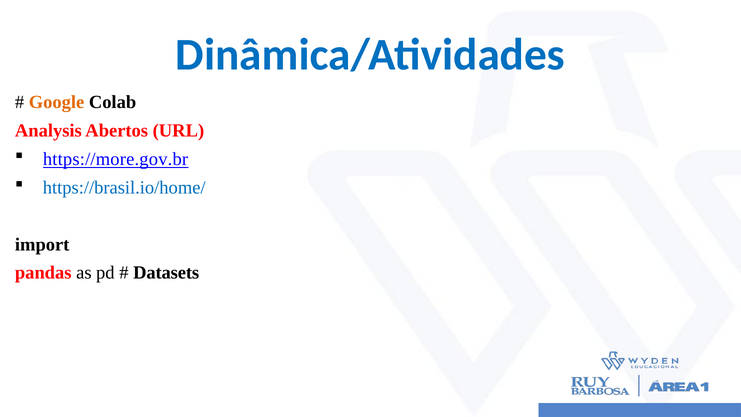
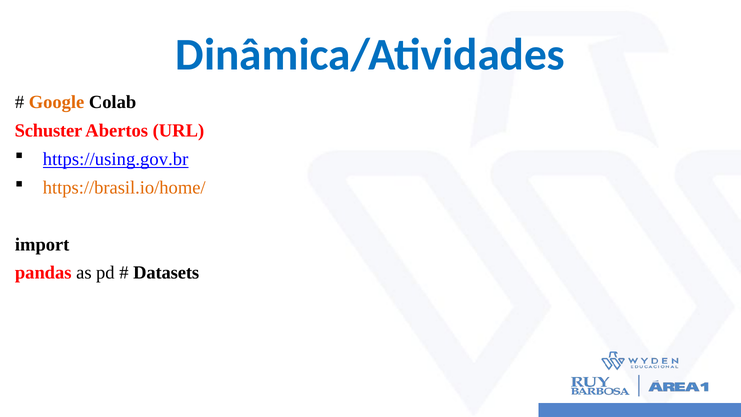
Analysis: Analysis -> Schuster
https://more.gov.br: https://more.gov.br -> https://using.gov.br
https://brasil.io/home/ colour: blue -> orange
